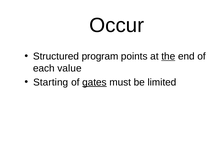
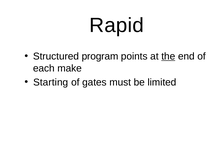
Occur: Occur -> Rapid
value: value -> make
gates underline: present -> none
